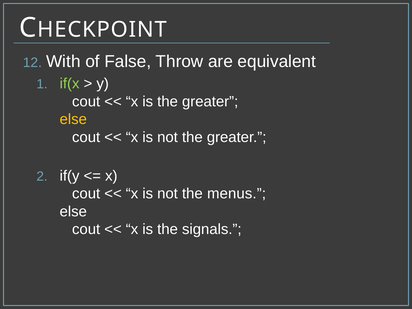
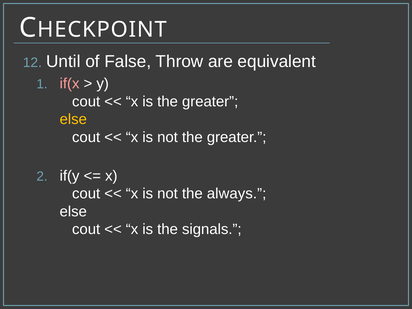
With: With -> Until
if(x colour: light green -> pink
menus: menus -> always
